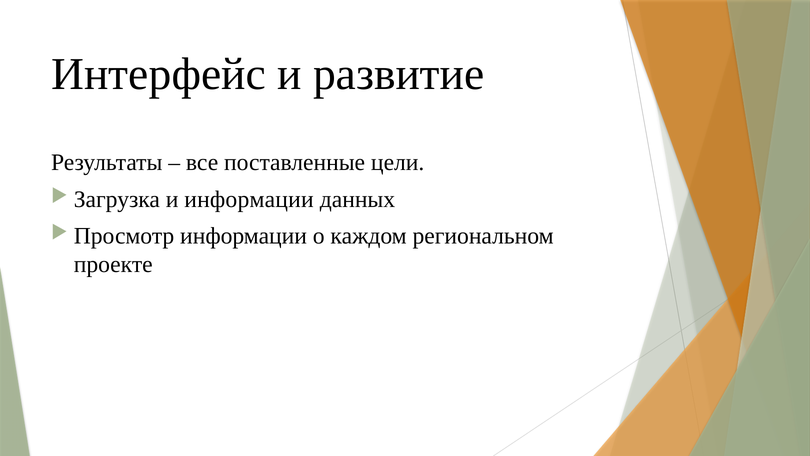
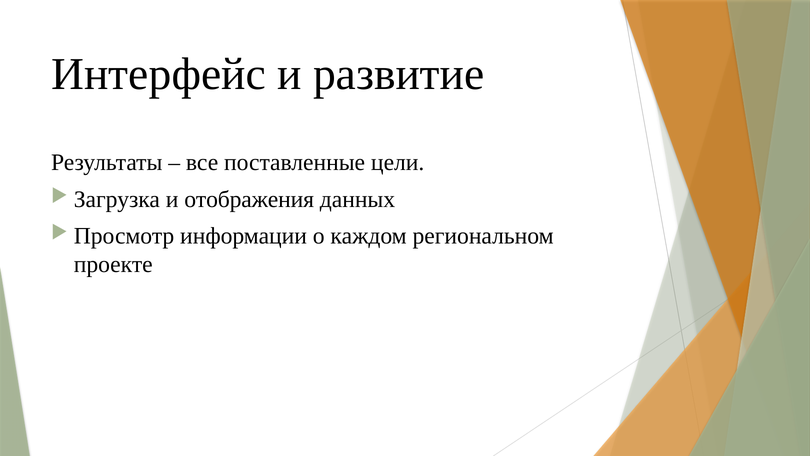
и информации: информации -> отображения
